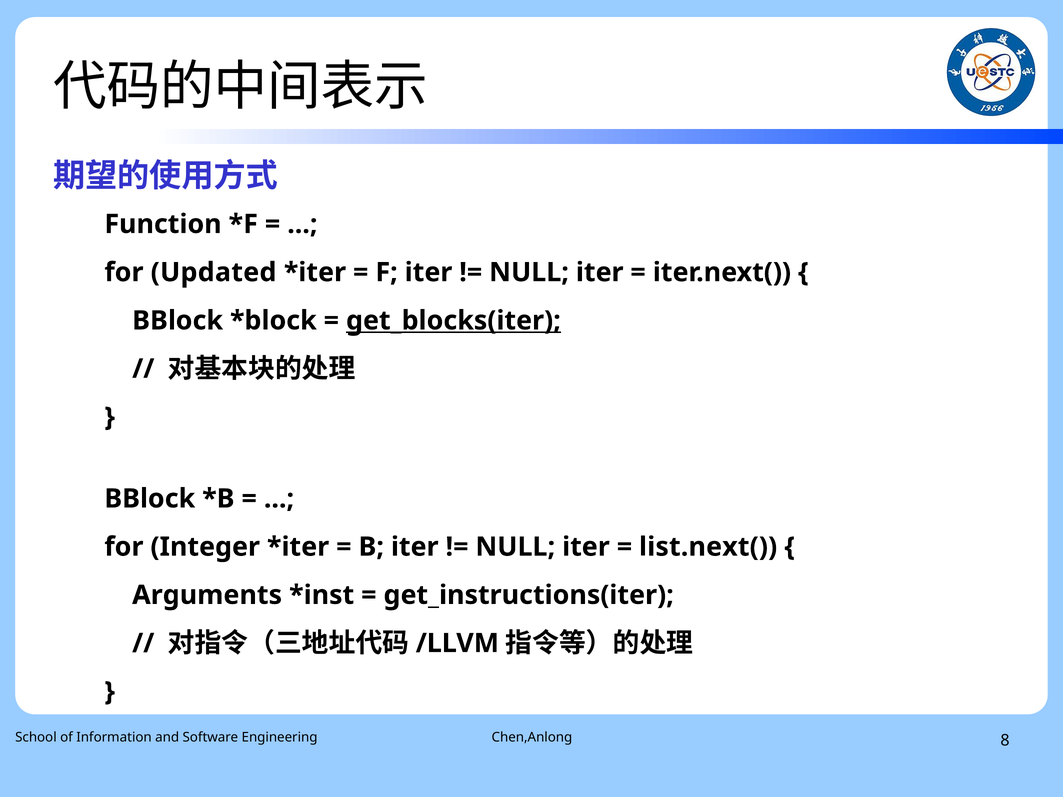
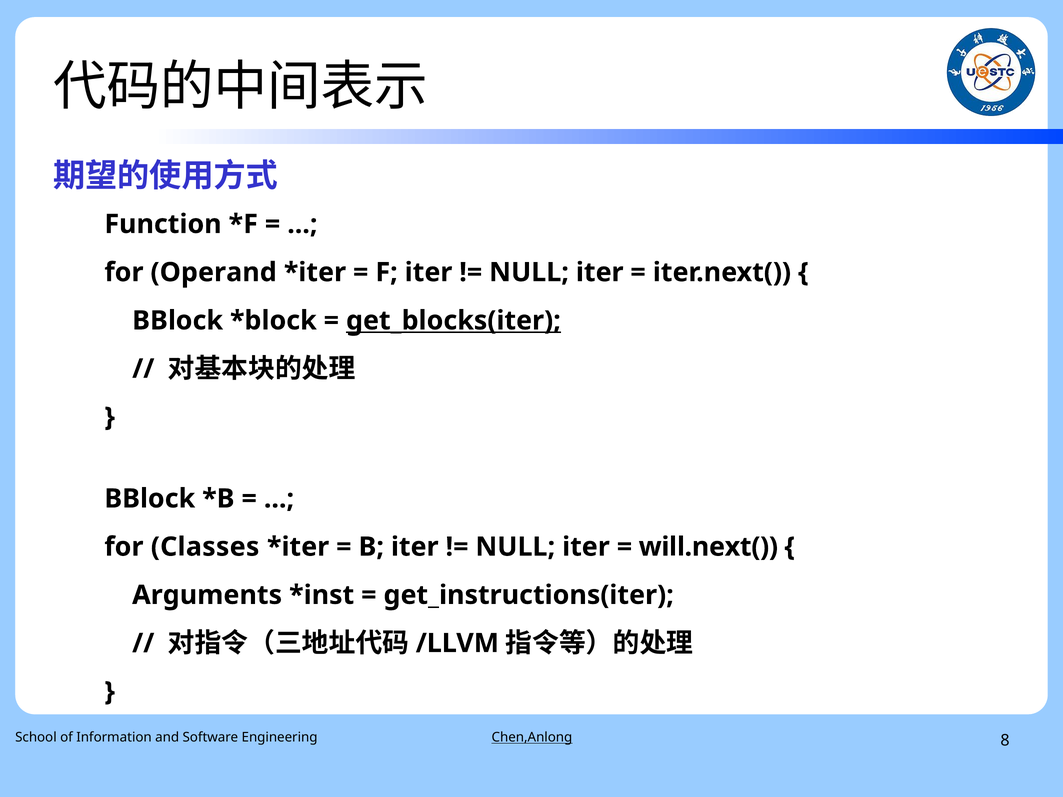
Updated: Updated -> Operand
Integer: Integer -> Classes
list.next(: list.next( -> will.next(
Chen,Anlong underline: none -> present
